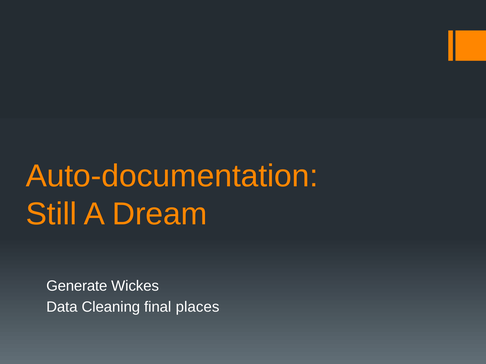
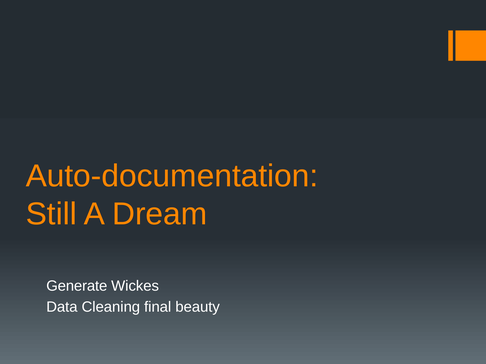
places: places -> beauty
